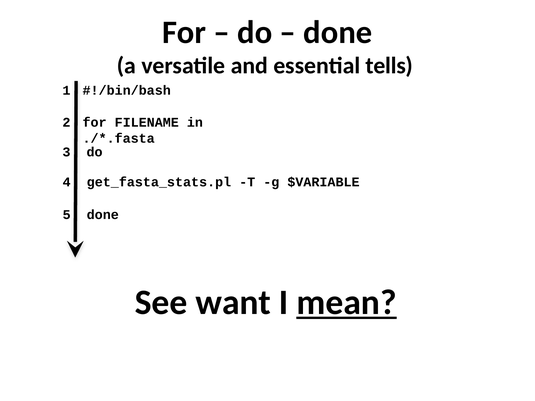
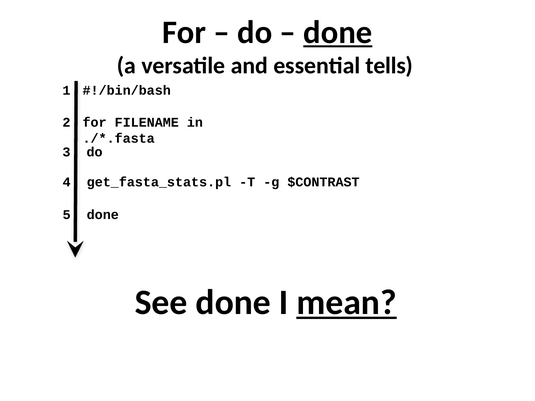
done at (338, 32) underline: none -> present
$VARIABLE: $VARIABLE -> $CONTRAST
See want: want -> done
